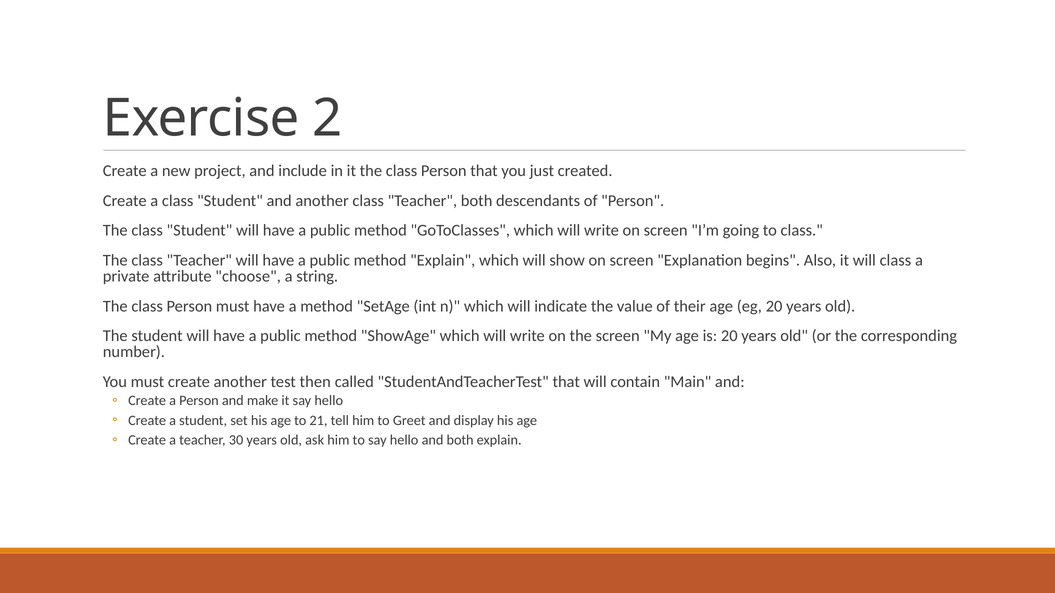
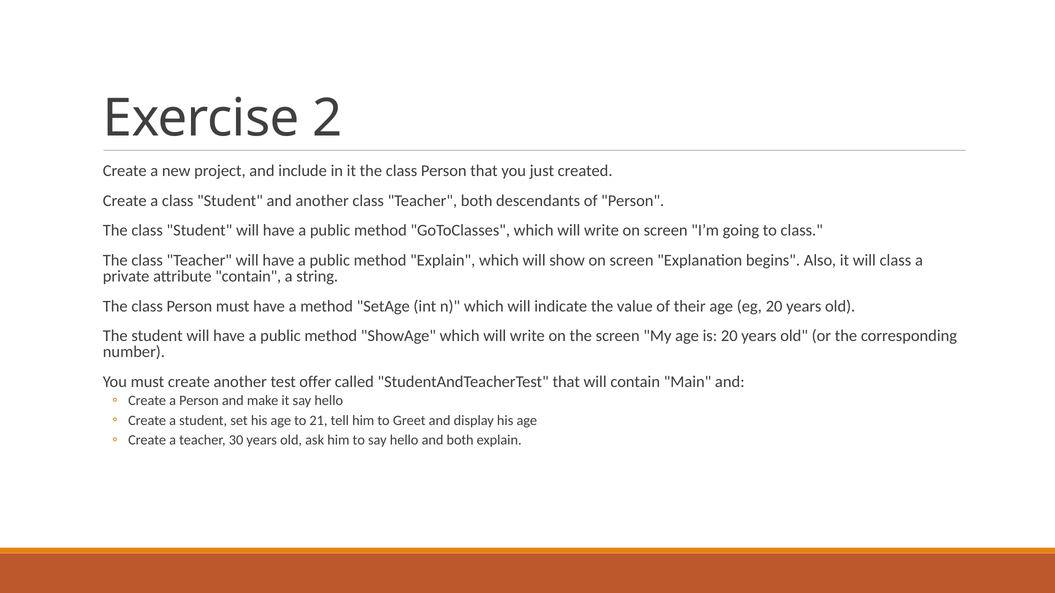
attribute choose: choose -> contain
then: then -> offer
